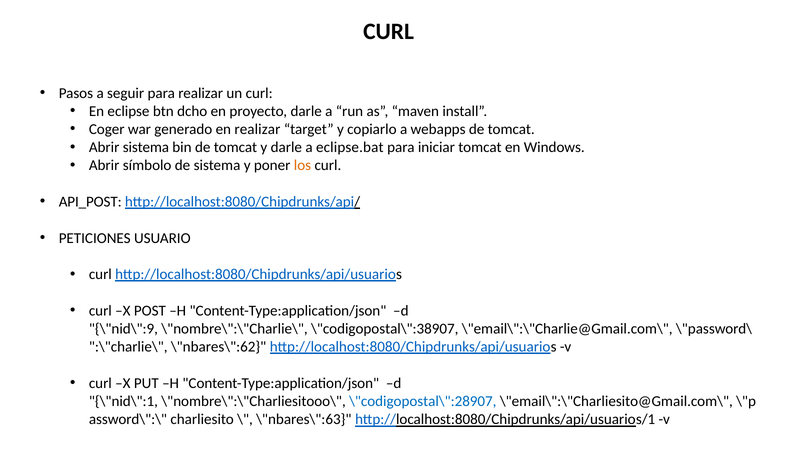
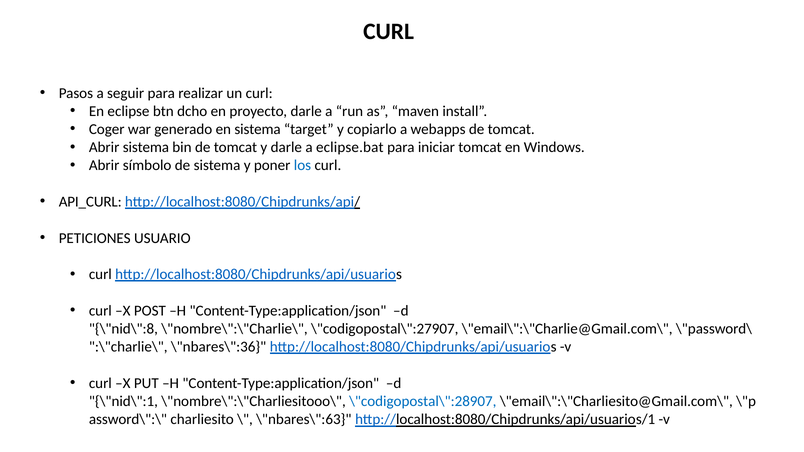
en realizar: realizar -> sistema
los colour: orange -> blue
API_POST: API_POST -> API_CURL
\"nid\":9: \"nid\":9 -> \"nid\":8
\"codigopostal\":38907: \"codigopostal\":38907 -> \"codigopostal\":27907
\"nbares\":62: \"nbares\":62 -> \"nbares\":36
